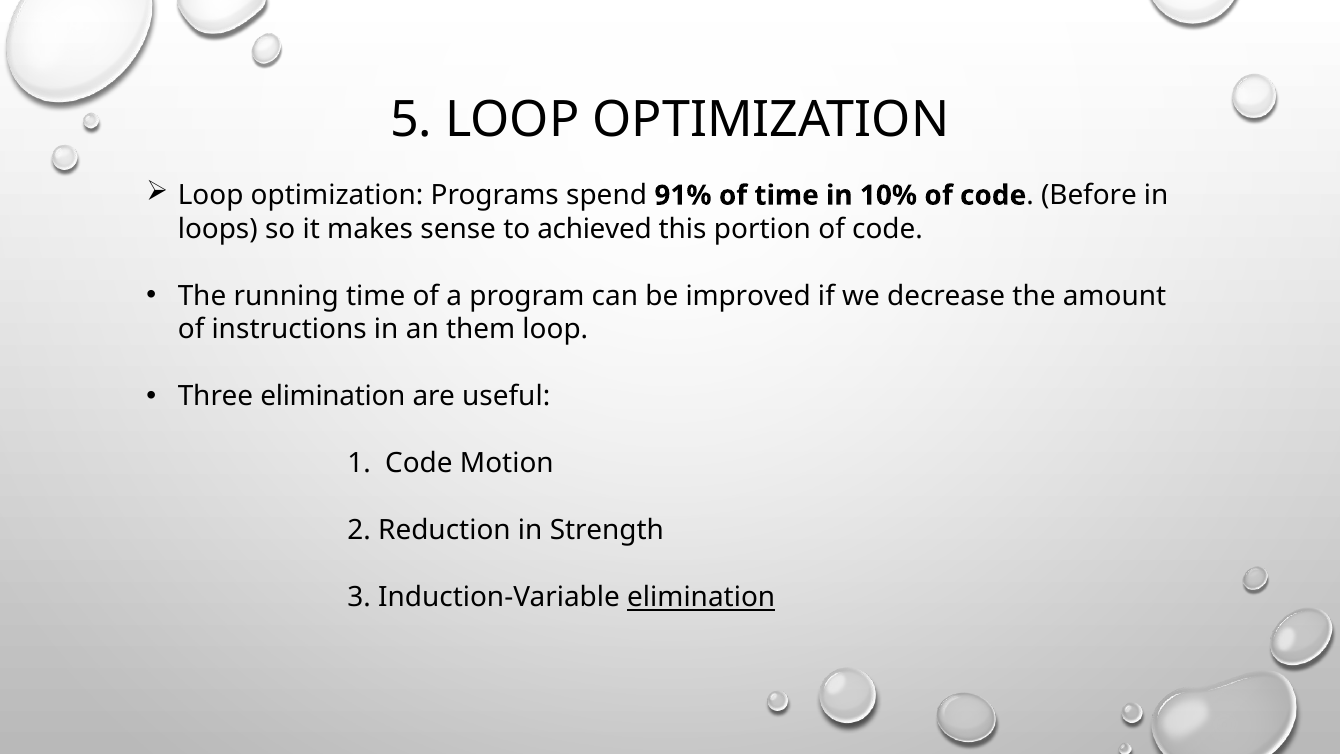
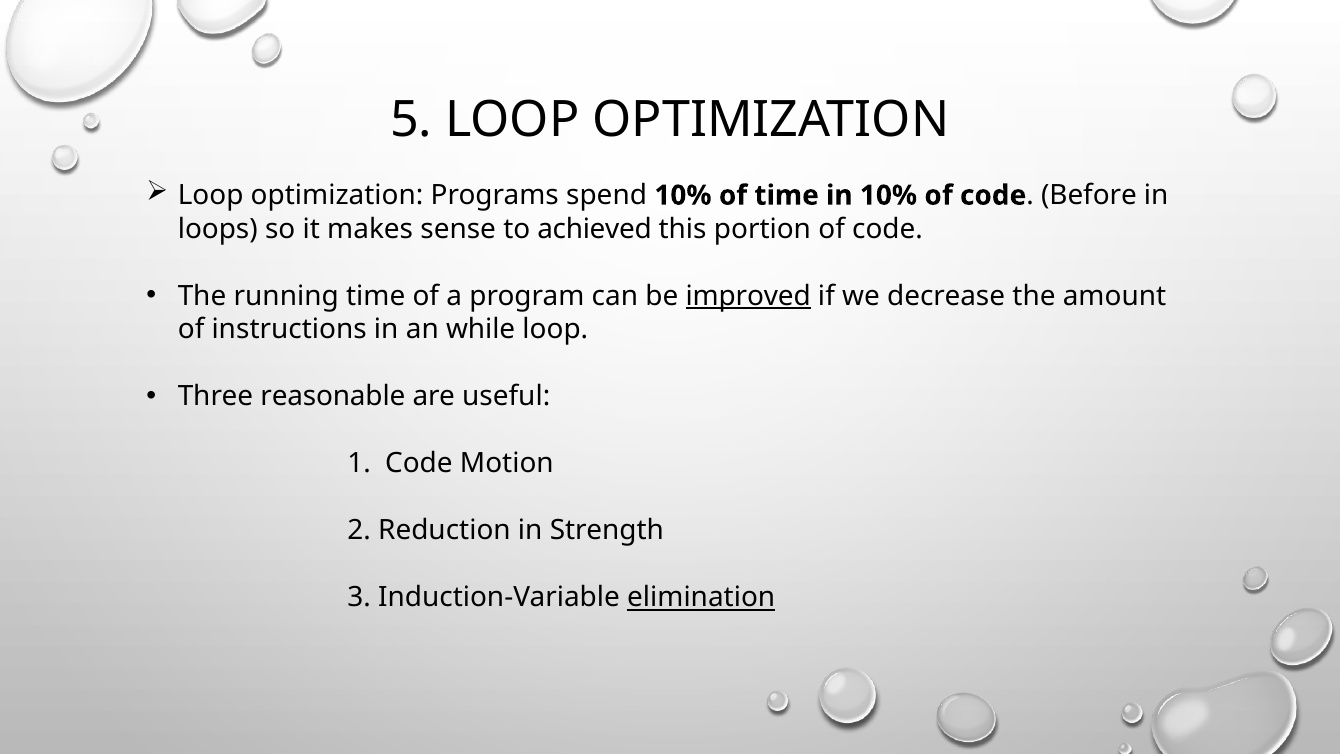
spend 91%: 91% -> 10%
improved underline: none -> present
them: them -> while
Three elimination: elimination -> reasonable
